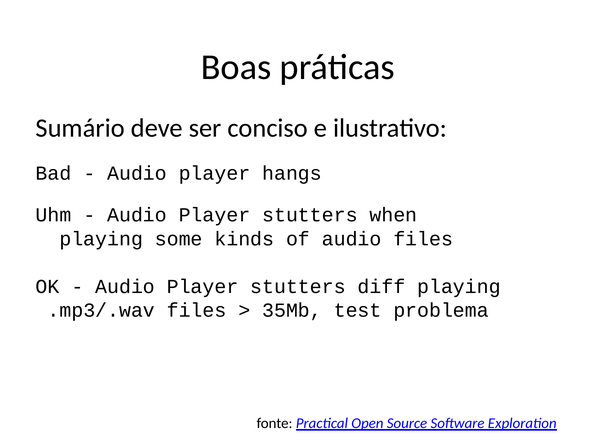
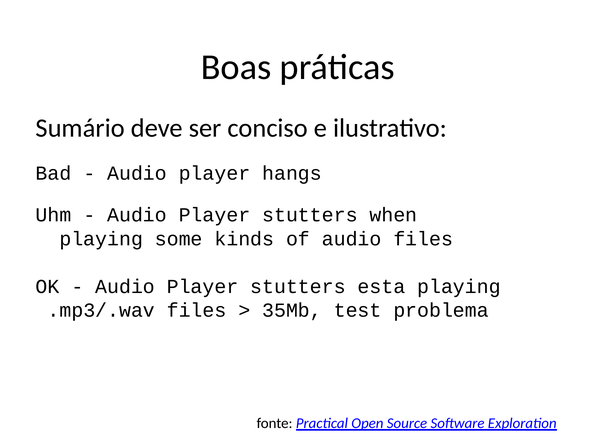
diff: diff -> esta
